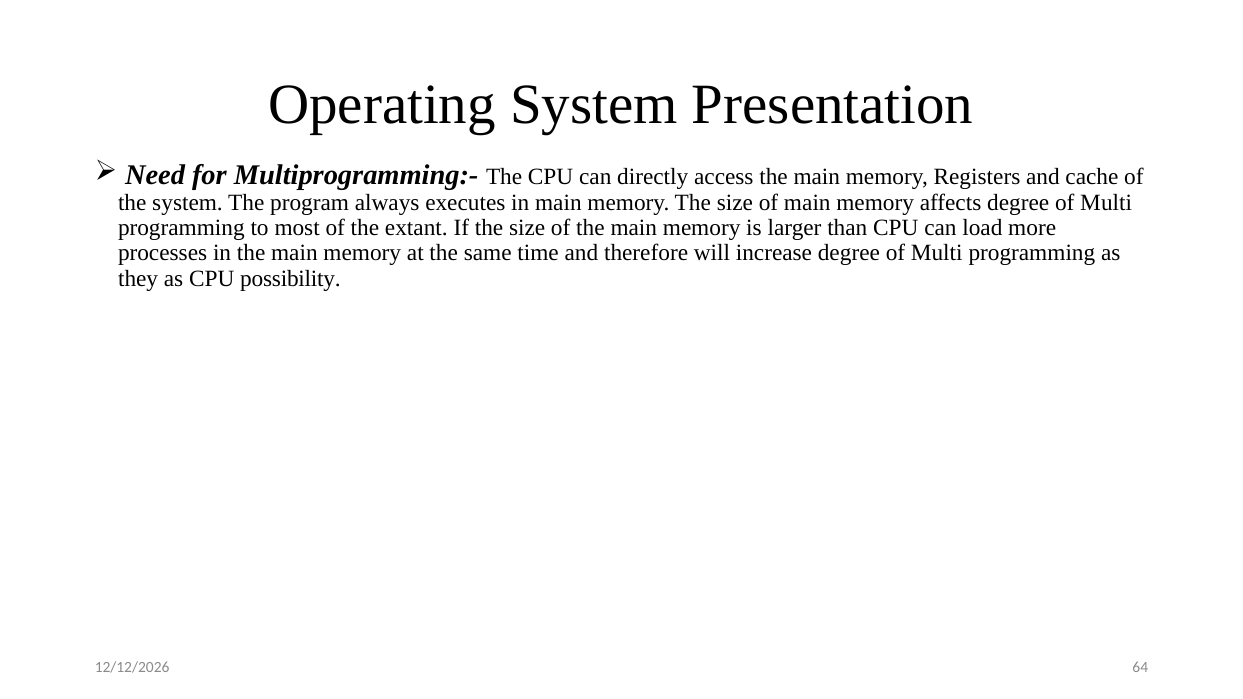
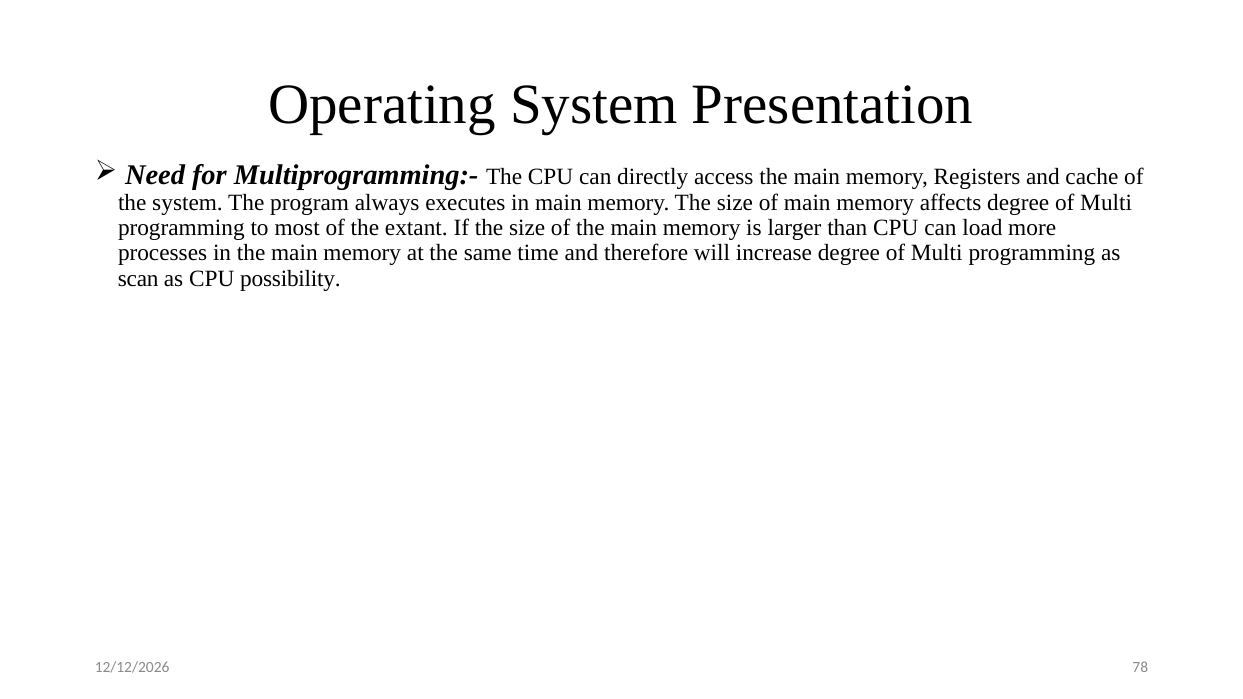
they: they -> scan
64: 64 -> 78
